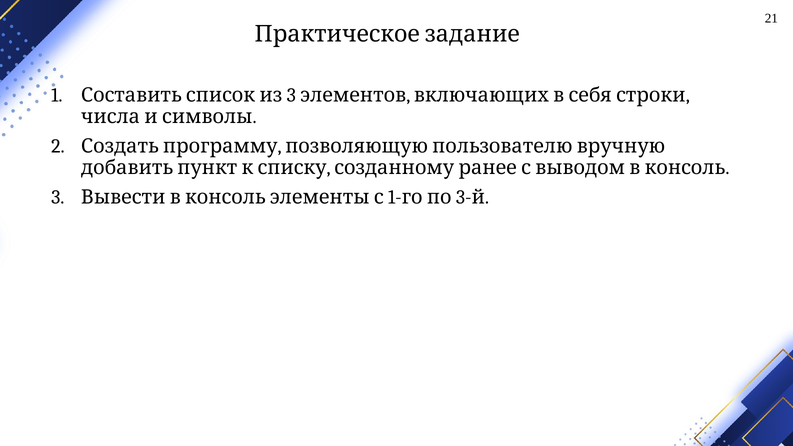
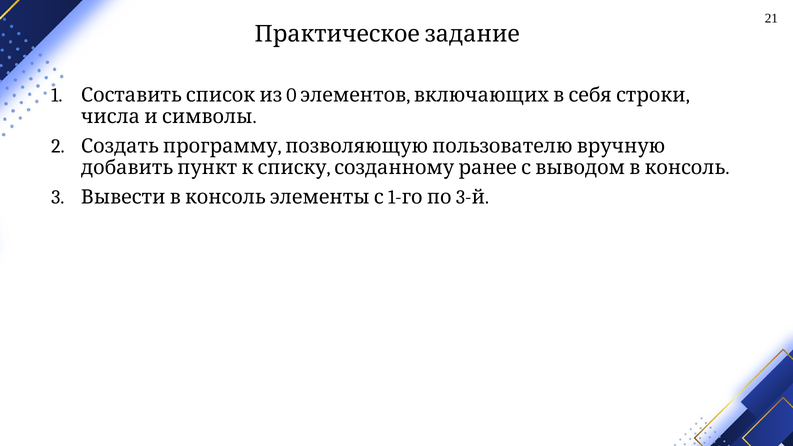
3 at (291, 95): 3 -> 0
